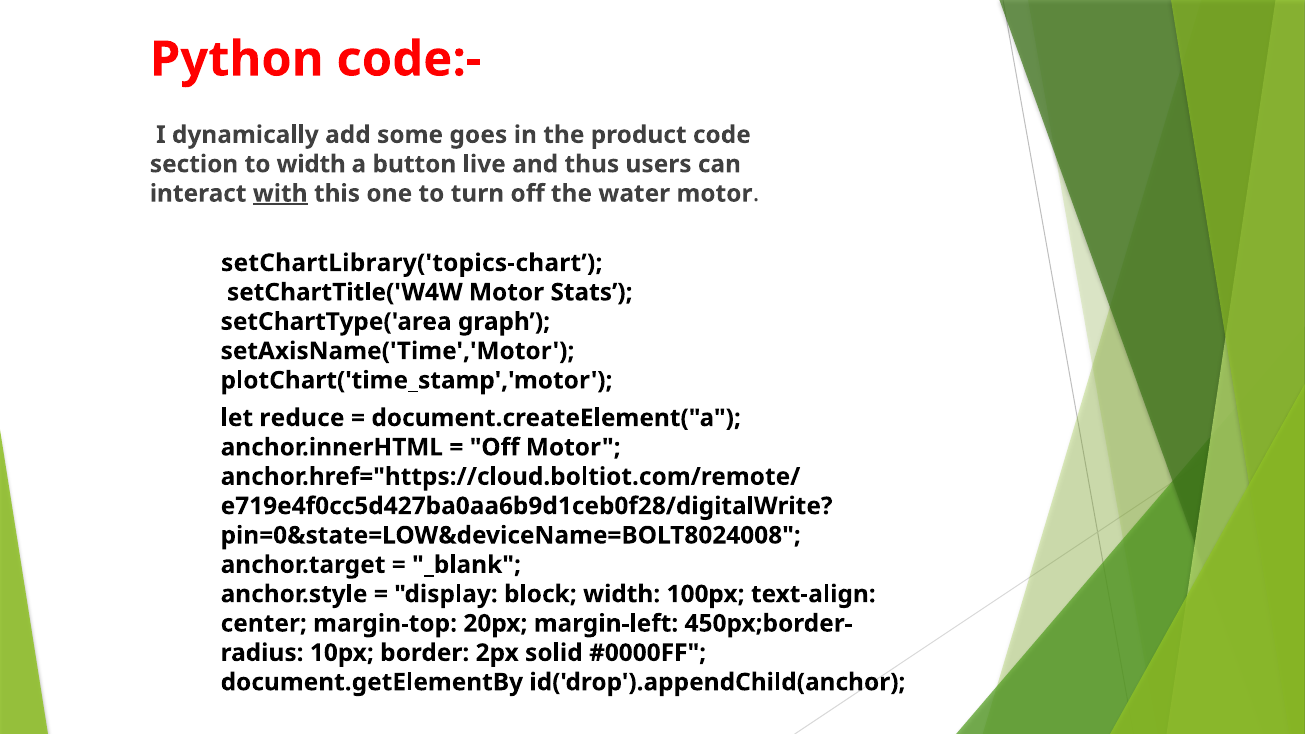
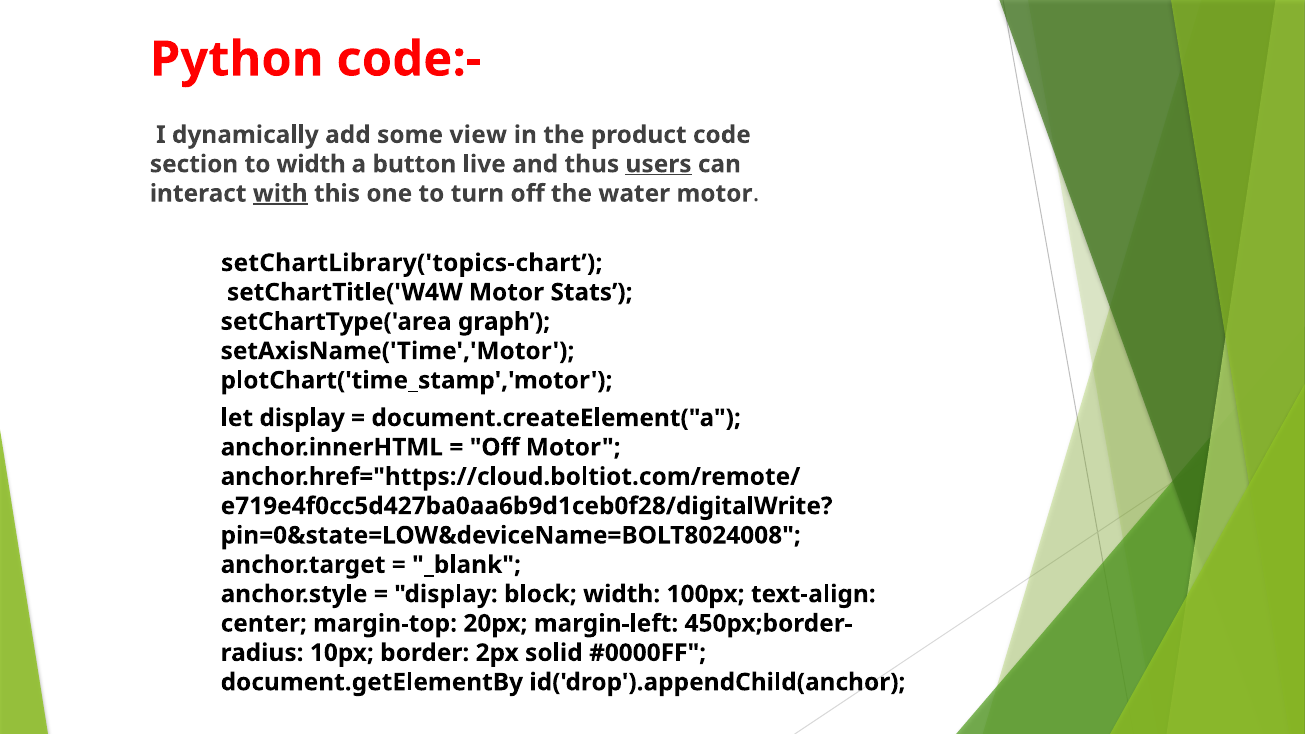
goes: goes -> view
users underline: none -> present
let reduce: reduce -> display
